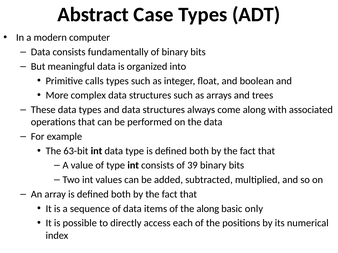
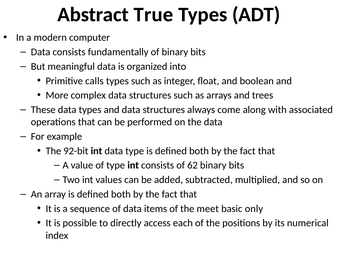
Case: Case -> True
63-bit: 63-bit -> 92-bit
39: 39 -> 62
the along: along -> meet
